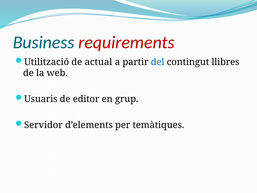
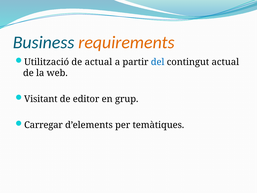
requirements colour: red -> orange
contingut llibres: llibres -> actual
Usuaris: Usuaris -> Visitant
Servidor: Servidor -> Carregar
